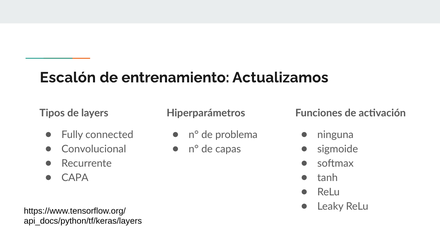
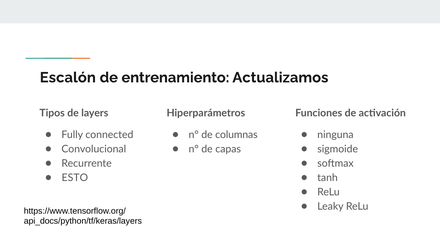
problema: problema -> columnas
CAPA: CAPA -> ESTO
